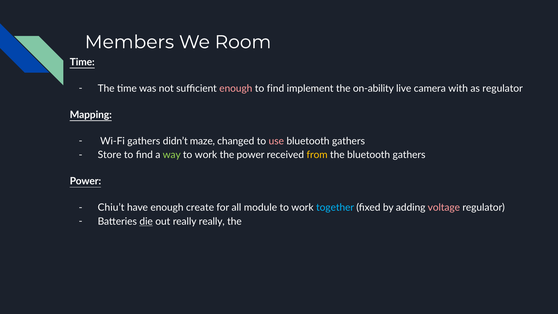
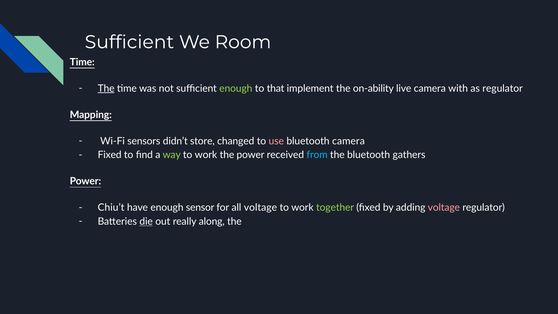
Members at (129, 42): Members -> Sufficient
The at (106, 88) underline: none -> present
enough at (236, 88) colour: pink -> light green
find at (276, 88): find -> that
Wi-Fi gathers: gathers -> sensors
maze: maze -> store
gathers at (348, 141): gathers -> camera
Store at (110, 155): Store -> Fixed
from colour: yellow -> light blue
create: create -> sensor
all module: module -> voltage
together colour: light blue -> light green
really really: really -> along
